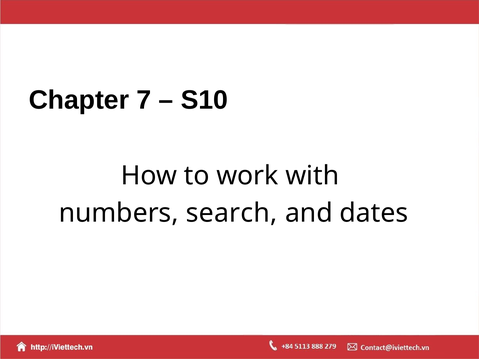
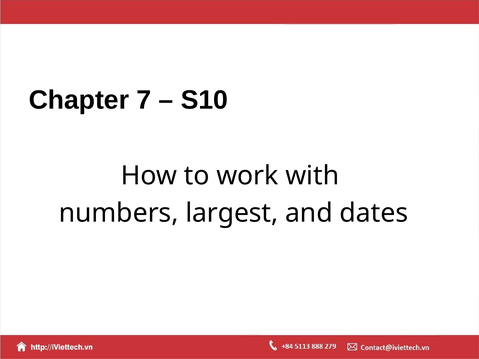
search: search -> largest
